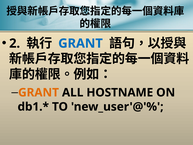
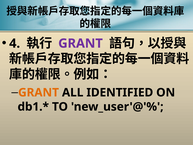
2: 2 -> 4
GRANT at (81, 43) colour: blue -> purple
HOSTNAME: HOSTNAME -> IDENTIFIED
